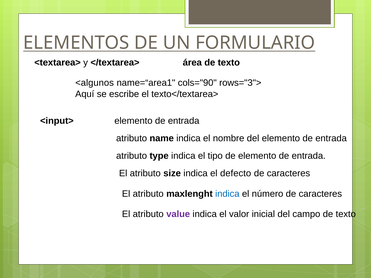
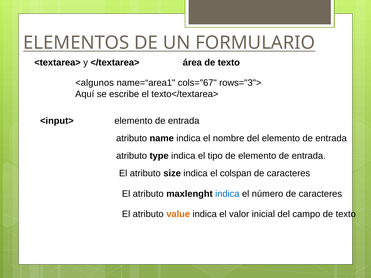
cols="90: cols="90 -> cols="67
defecto: defecto -> colspan
value colour: purple -> orange
